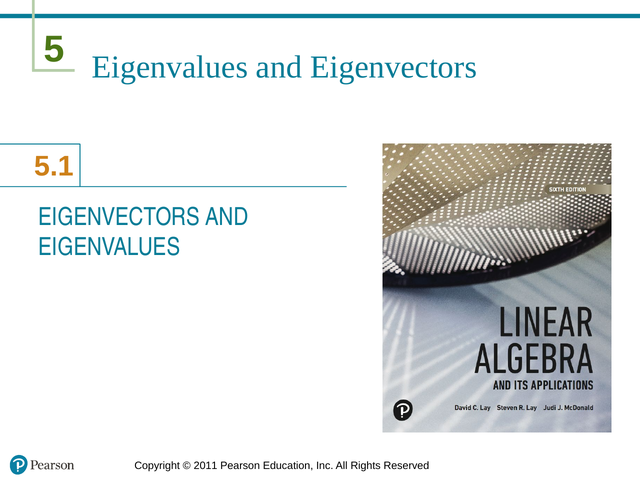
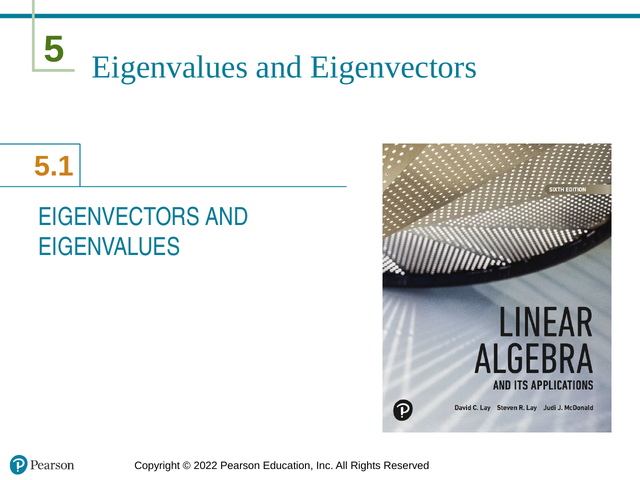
2011: 2011 -> 2022
